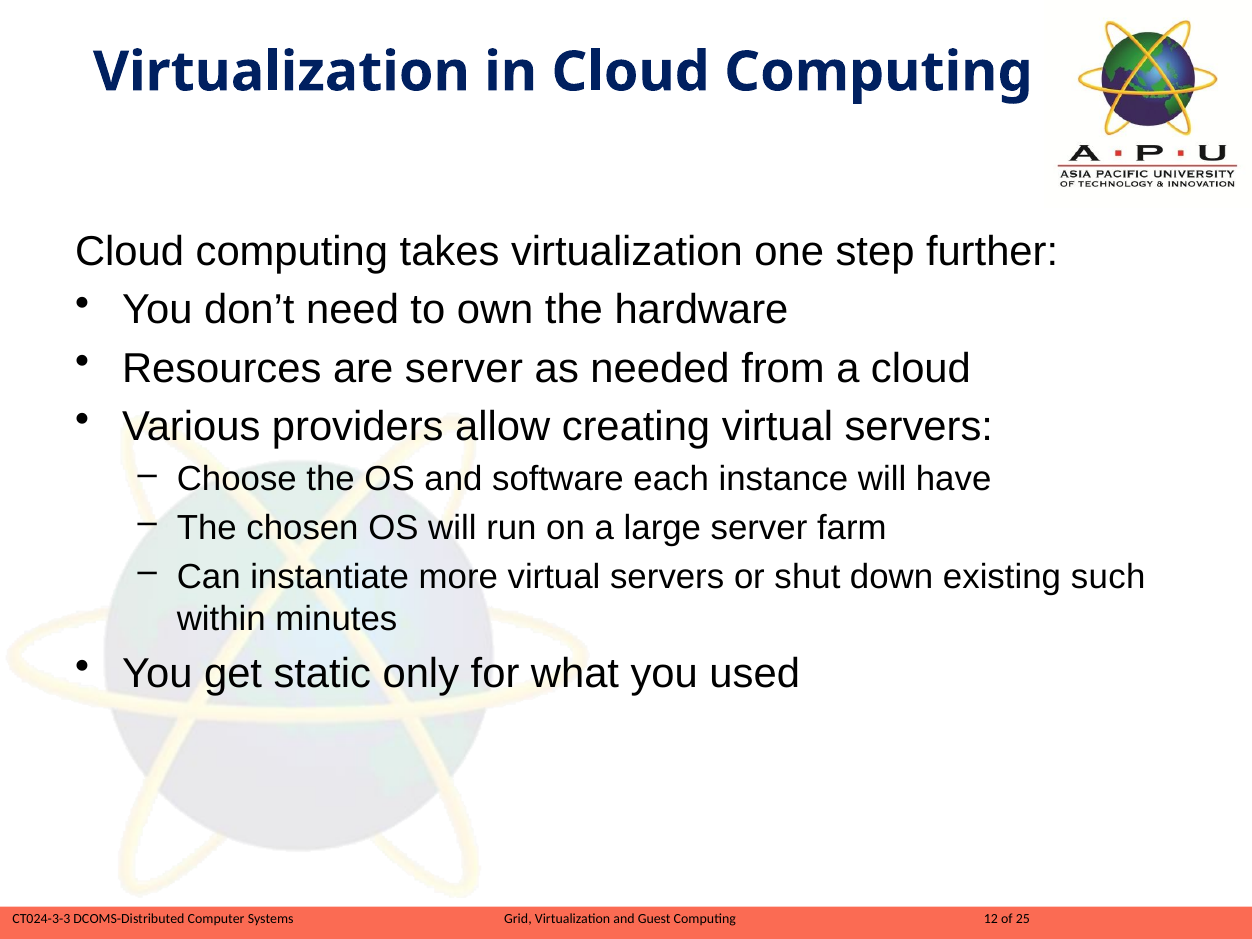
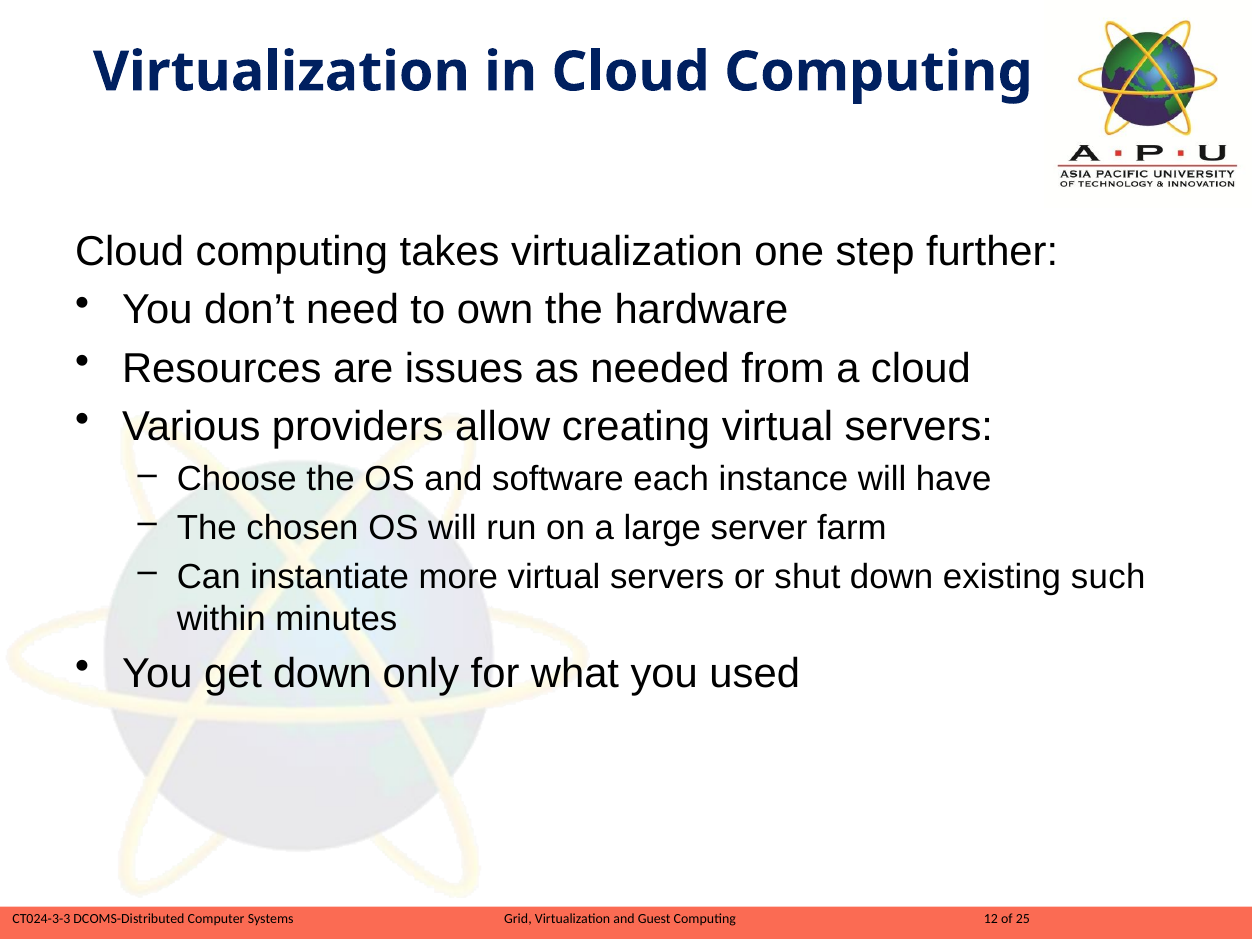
are server: server -> issues
get static: static -> down
